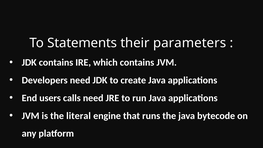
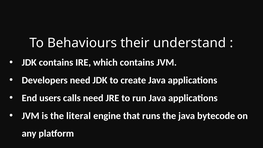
Statements: Statements -> Behaviours
parameters: parameters -> understand
